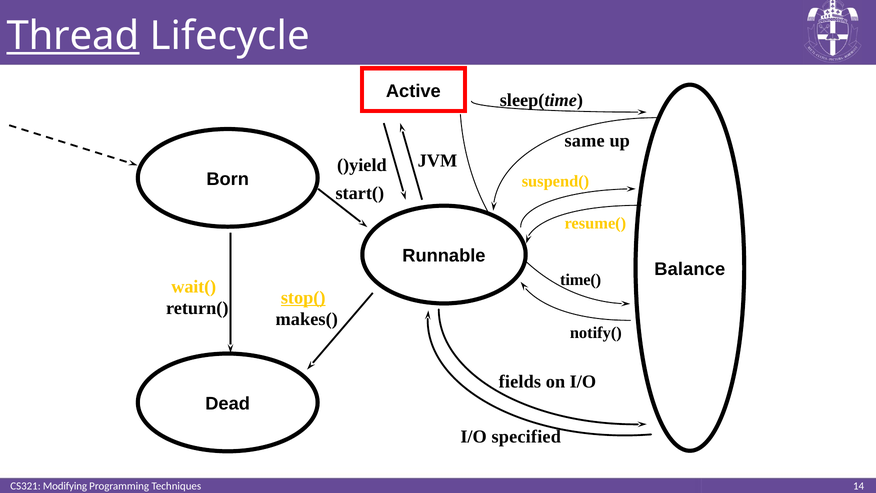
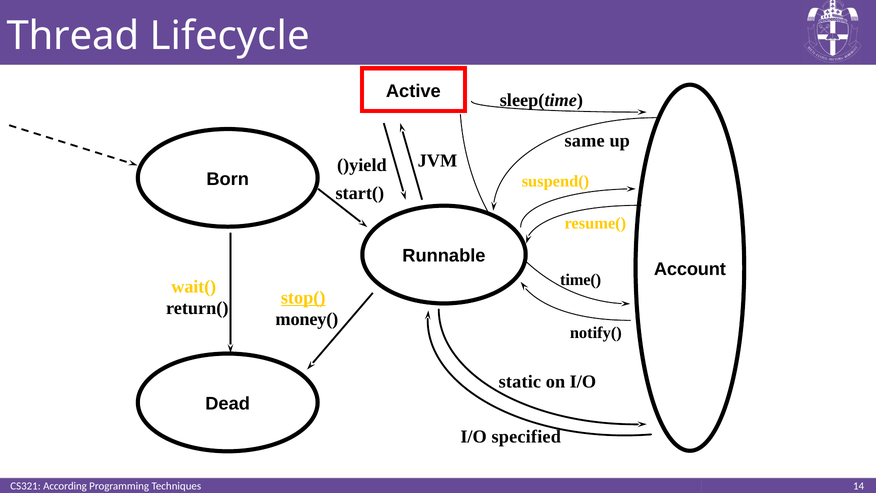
Thread underline: present -> none
Balance: Balance -> Account
makes(: makes( -> money(
fields: fields -> static
Modifying: Modifying -> According
